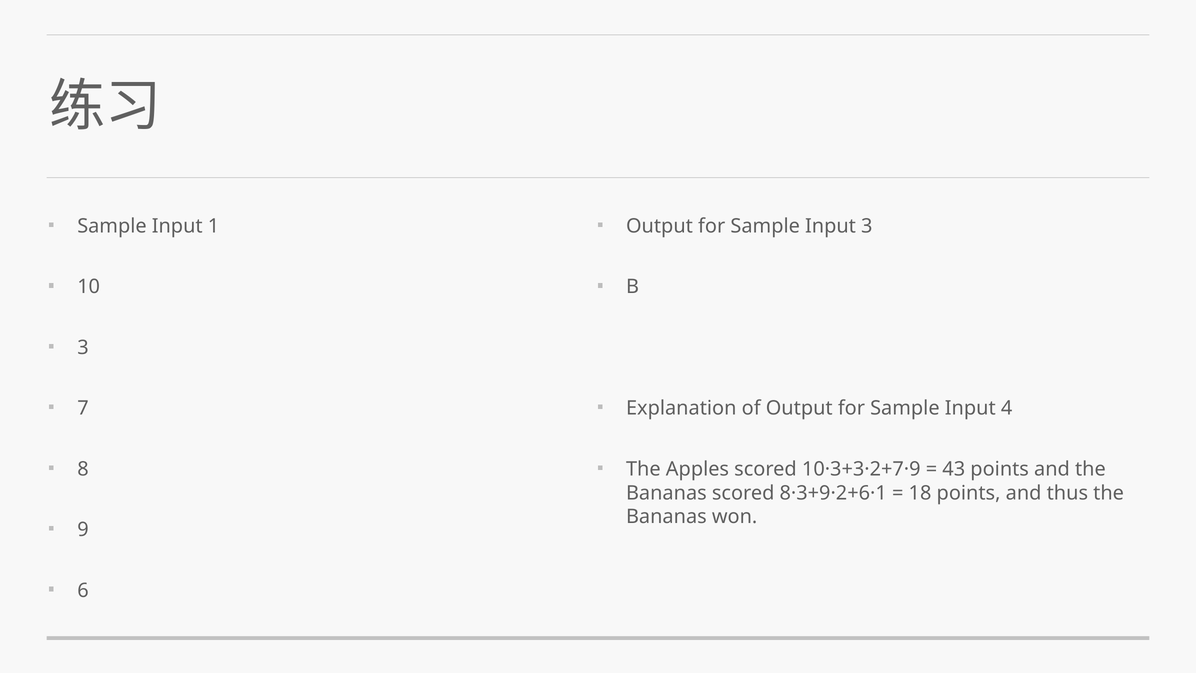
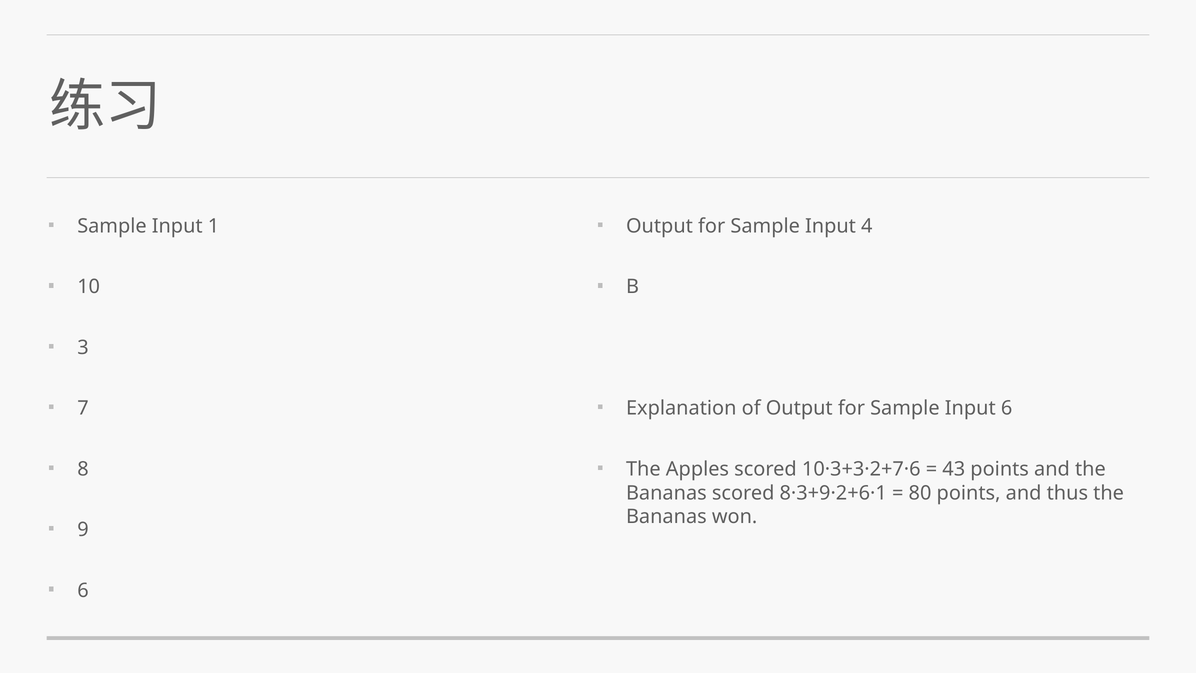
Input 3: 3 -> 4
Input 4: 4 -> 6
10·3+3·2+7·9: 10·3+3·2+7·9 -> 10·3+3·2+7·6
18: 18 -> 80
